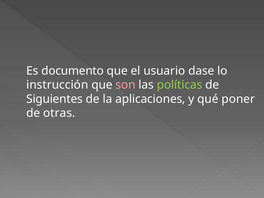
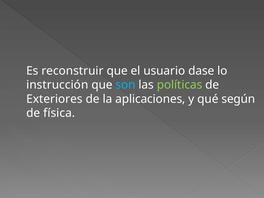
documento: documento -> reconstruir
son colour: pink -> light blue
Siguientes: Siguientes -> Exteriores
poner: poner -> según
otras: otras -> física
